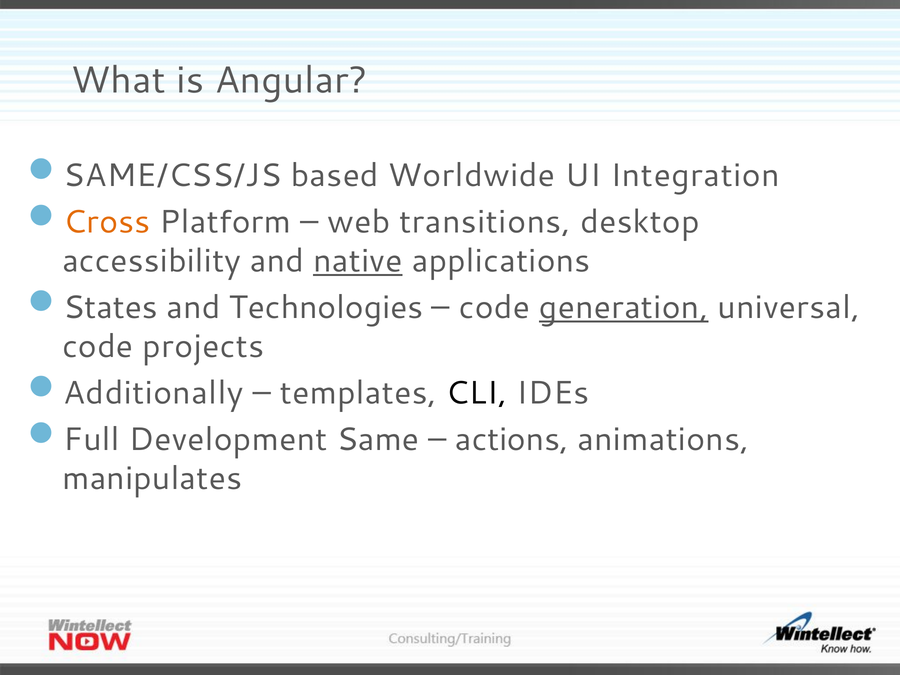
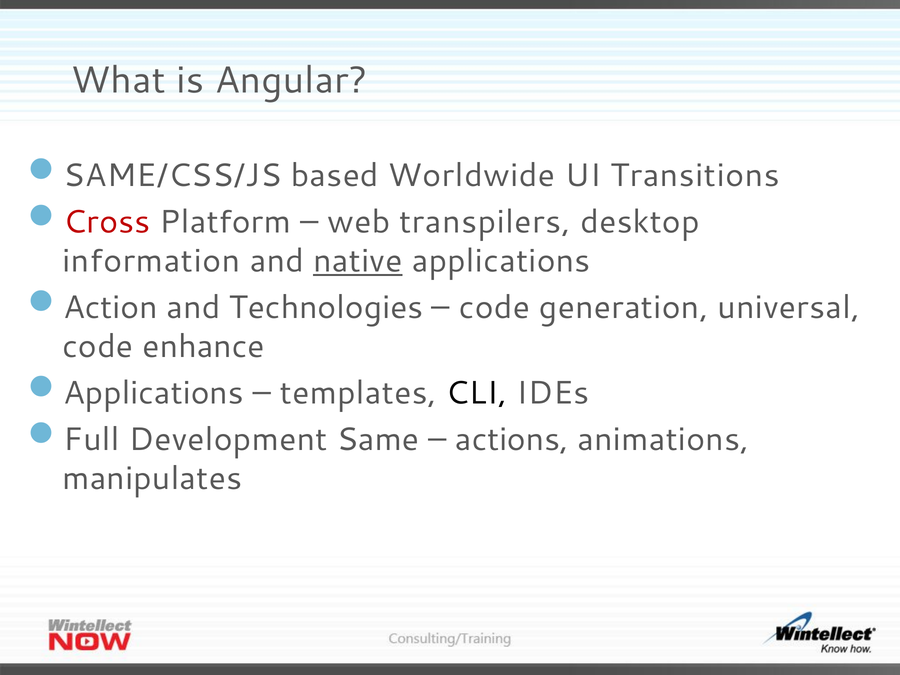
Integration: Integration -> Transitions
Cross colour: orange -> red
transitions: transitions -> transpilers
accessibility: accessibility -> information
States: States -> Action
generation underline: present -> none
projects: projects -> enhance
Additionally at (153, 393): Additionally -> Applications
